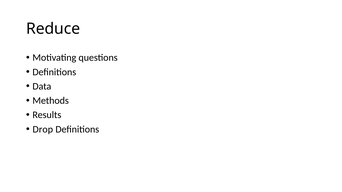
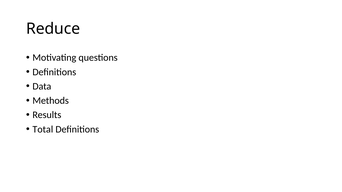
Drop: Drop -> Total
